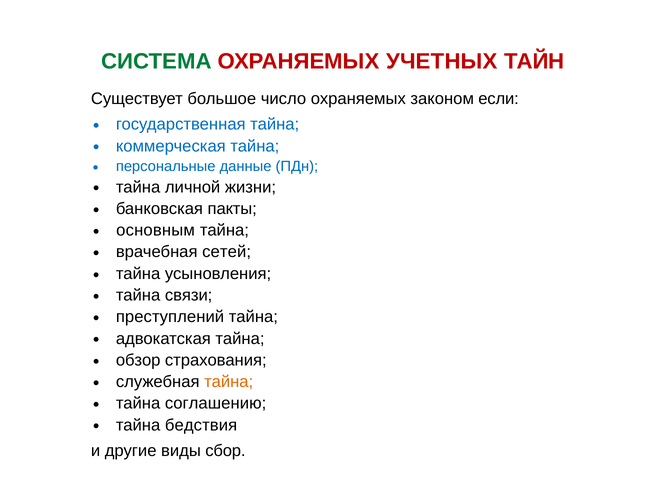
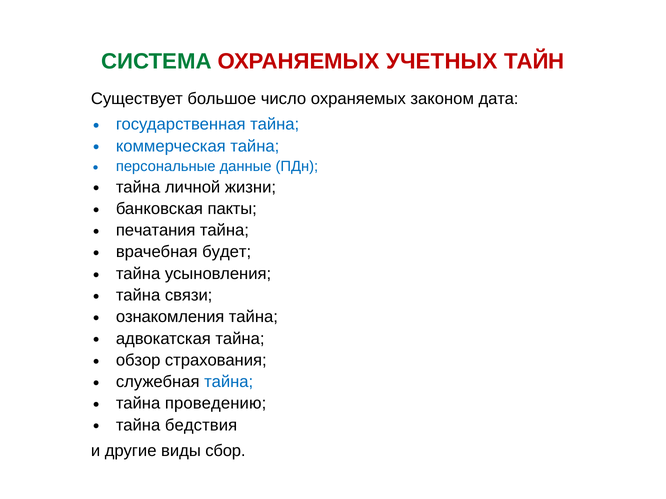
если: если -> дата
основным: основным -> печатания
сетей: сетей -> будет
преступлений: преступлений -> ознакомления
тайна at (229, 382) colour: orange -> blue
соглашению: соглашению -> проведению
